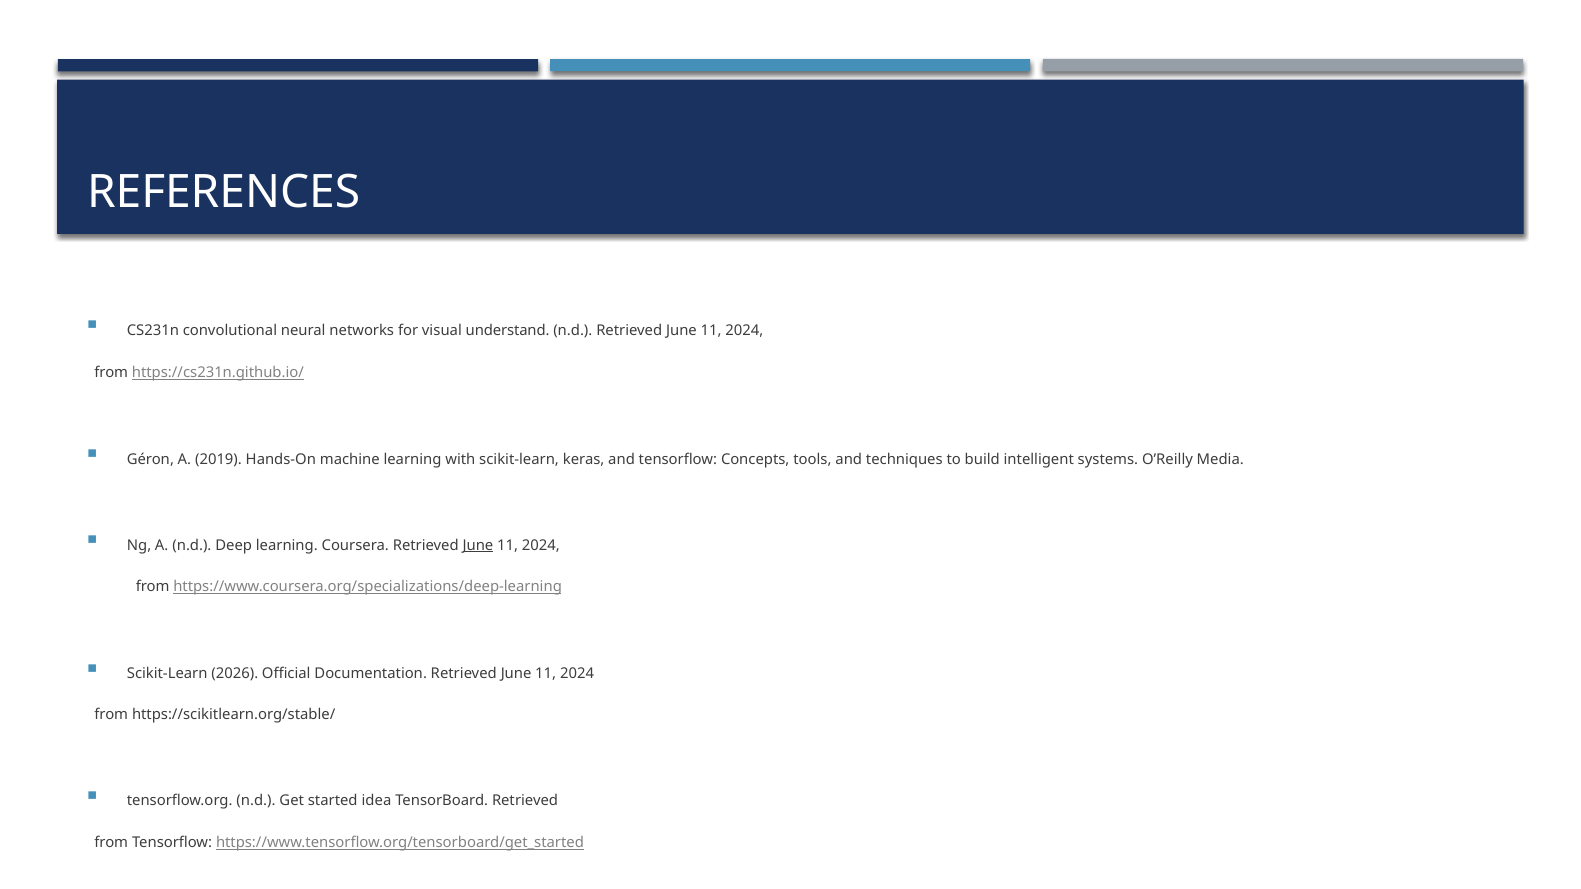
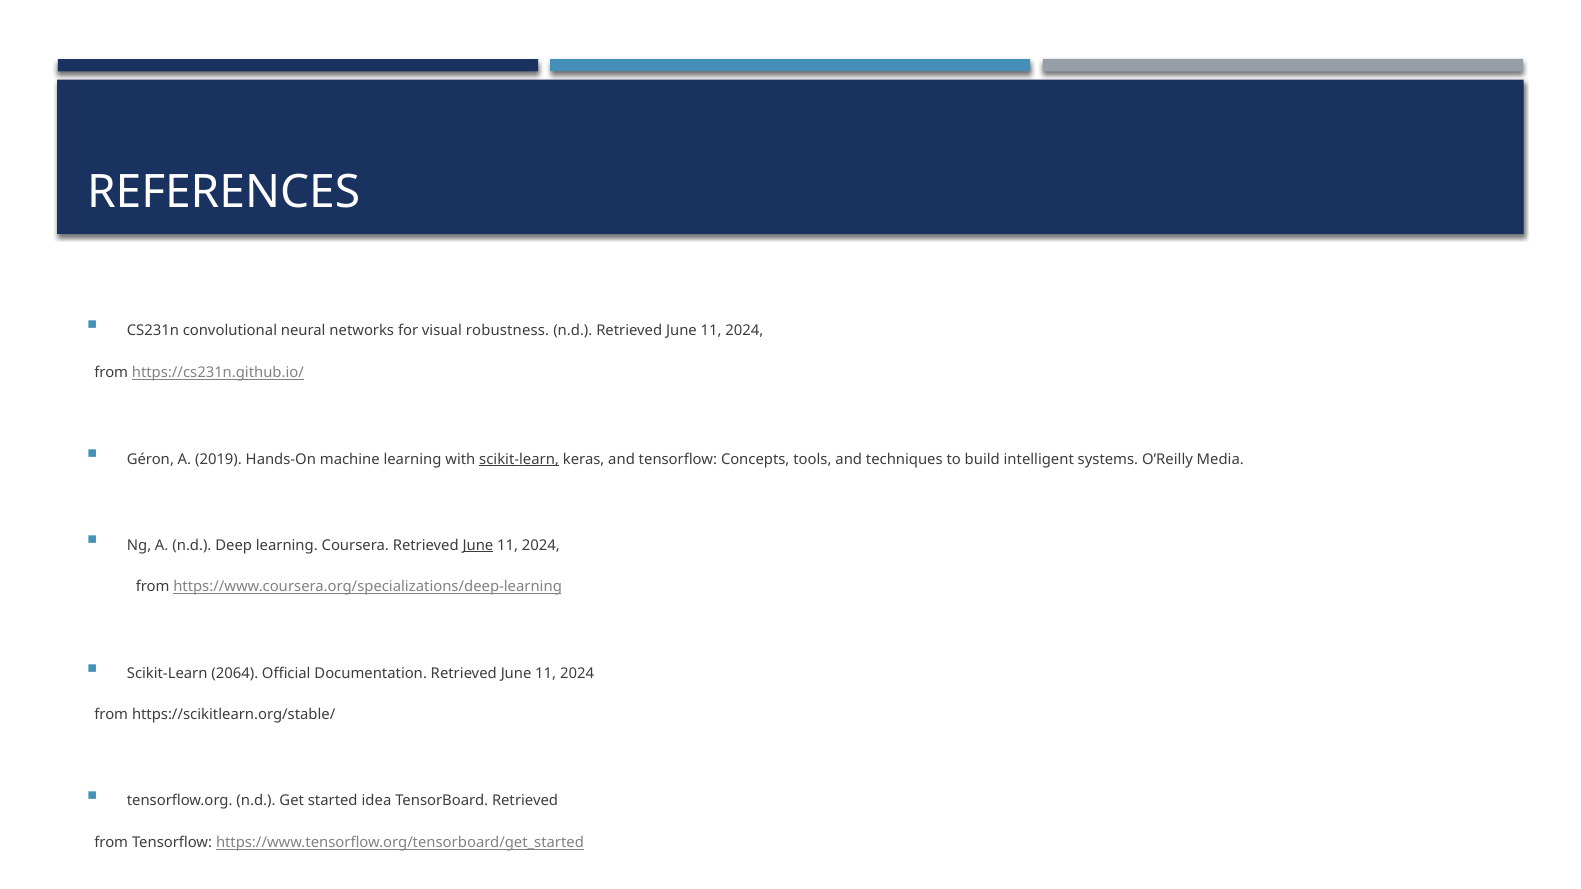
understand: understand -> robustness
scikit-learn at (519, 460) underline: none -> present
2026: 2026 -> 2064
